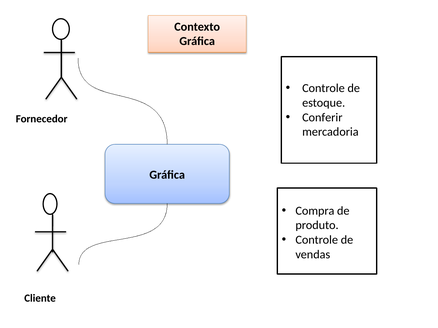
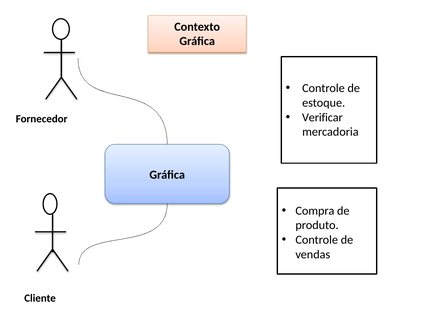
Conferir: Conferir -> Verificar
